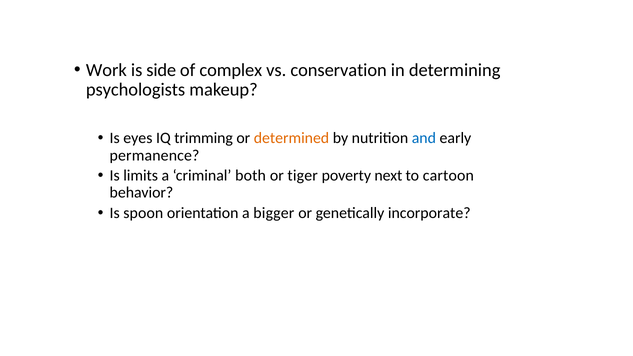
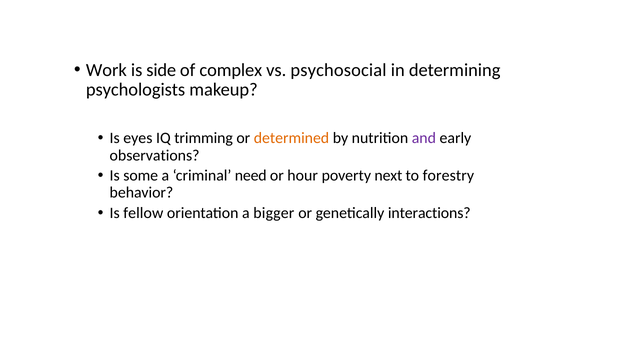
conservation: conservation -> psychosocial
and colour: blue -> purple
permanence: permanence -> observations
limits: limits -> some
both: both -> need
tiger: tiger -> hour
cartoon: cartoon -> forestry
spoon: spoon -> fellow
incorporate: incorporate -> interactions
